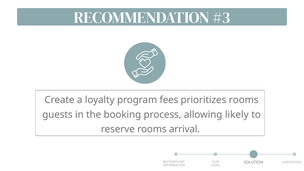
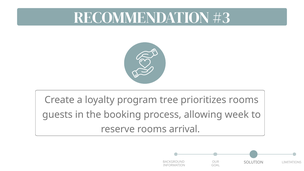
fees: fees -> tree
likely: likely -> week
